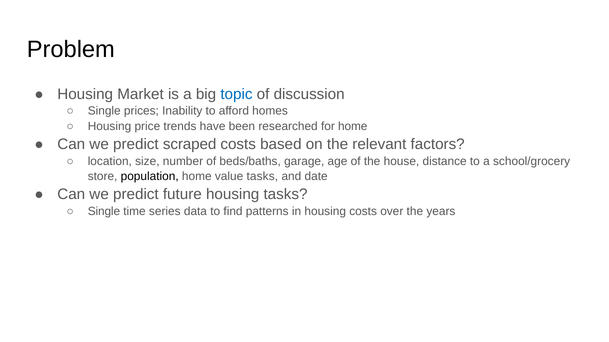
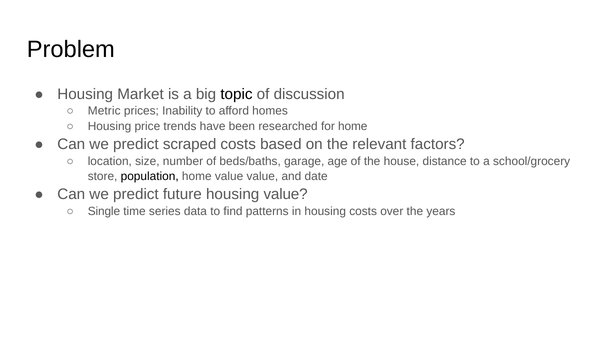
topic colour: blue -> black
Single at (104, 111): Single -> Metric
value tasks: tasks -> value
housing tasks: tasks -> value
